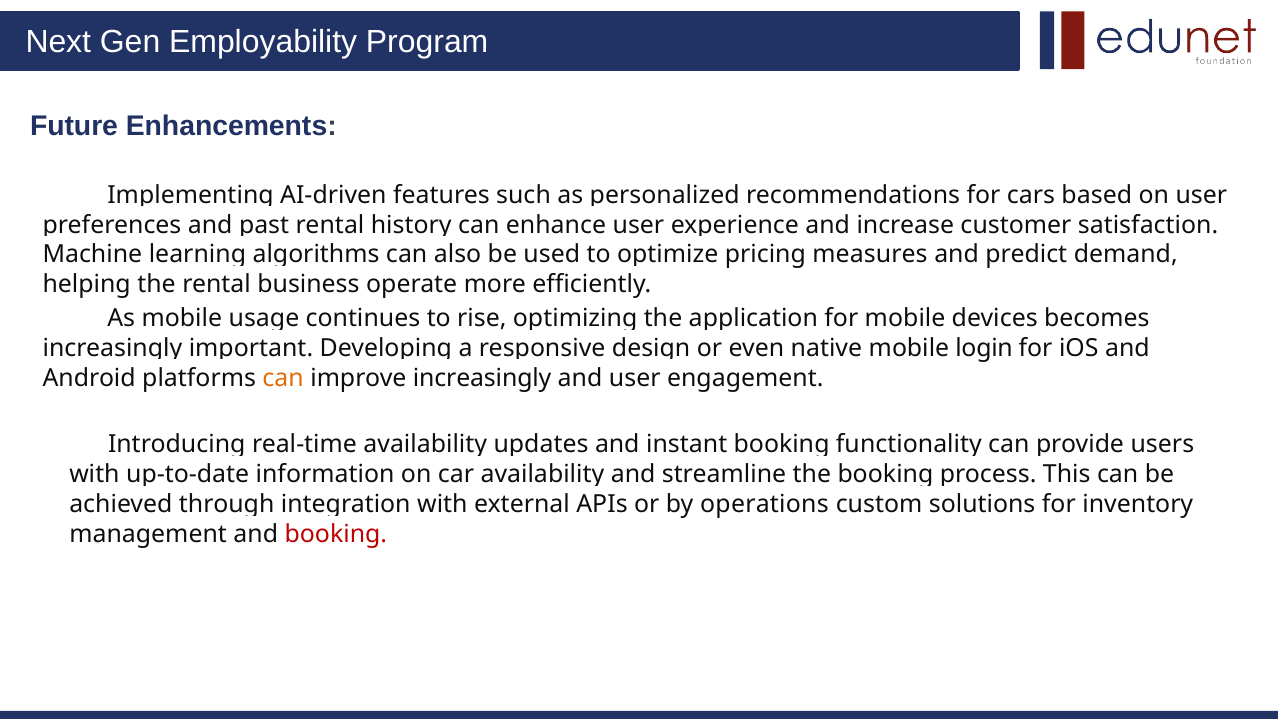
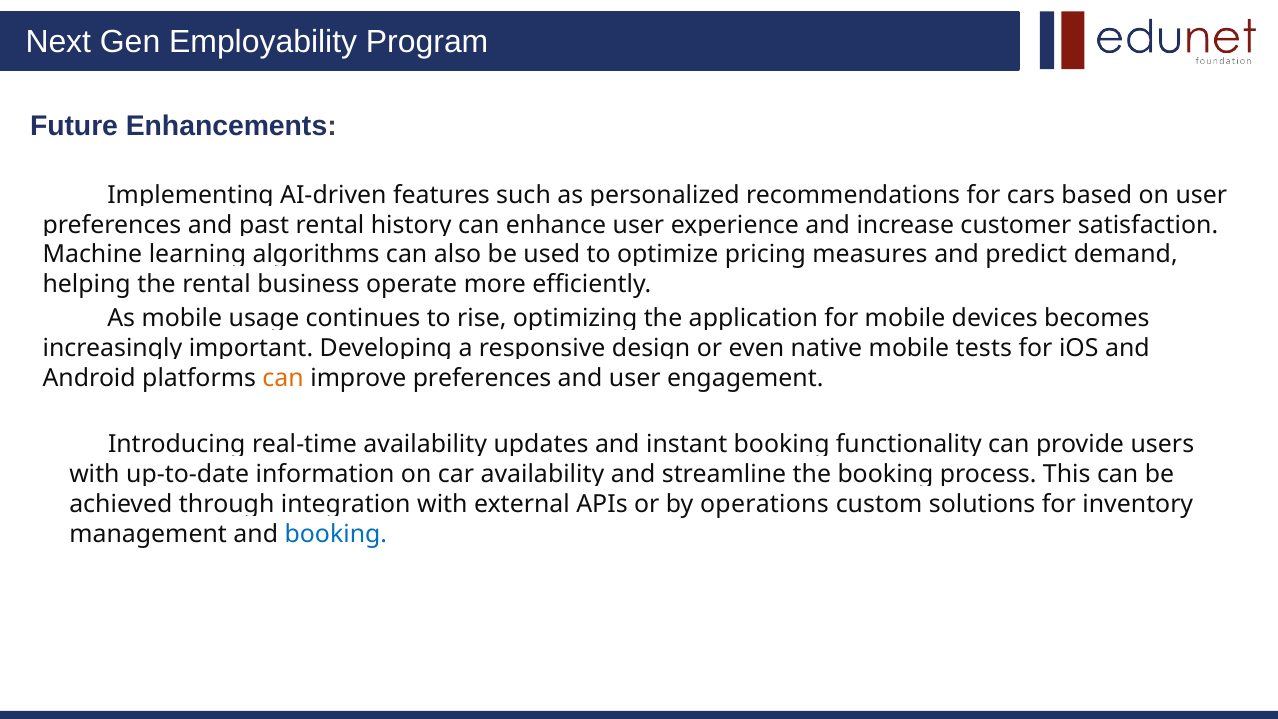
login: login -> tests
improve increasingly: increasingly -> preferences
booking at (336, 534) colour: red -> blue
